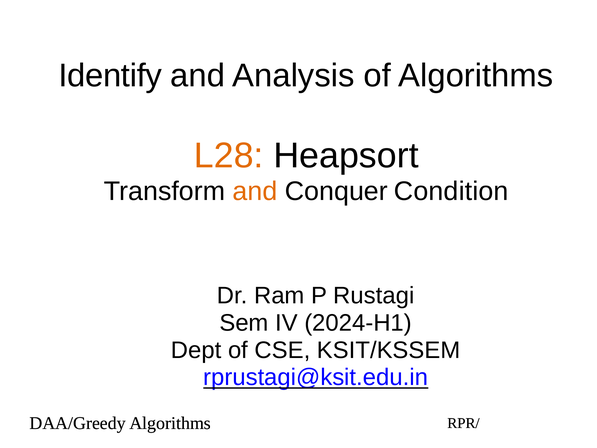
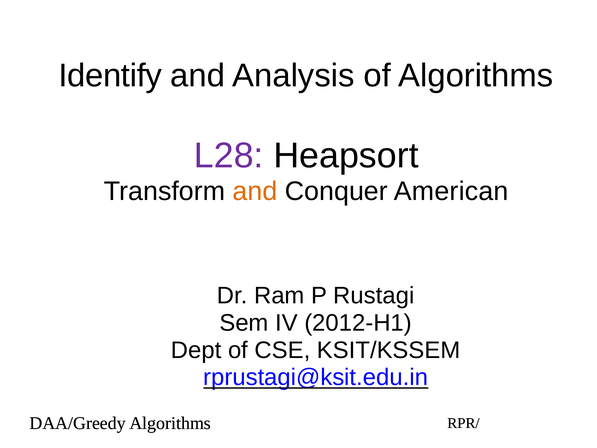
L28 colour: orange -> purple
Condition: Condition -> American
2024-H1: 2024-H1 -> 2012-H1
